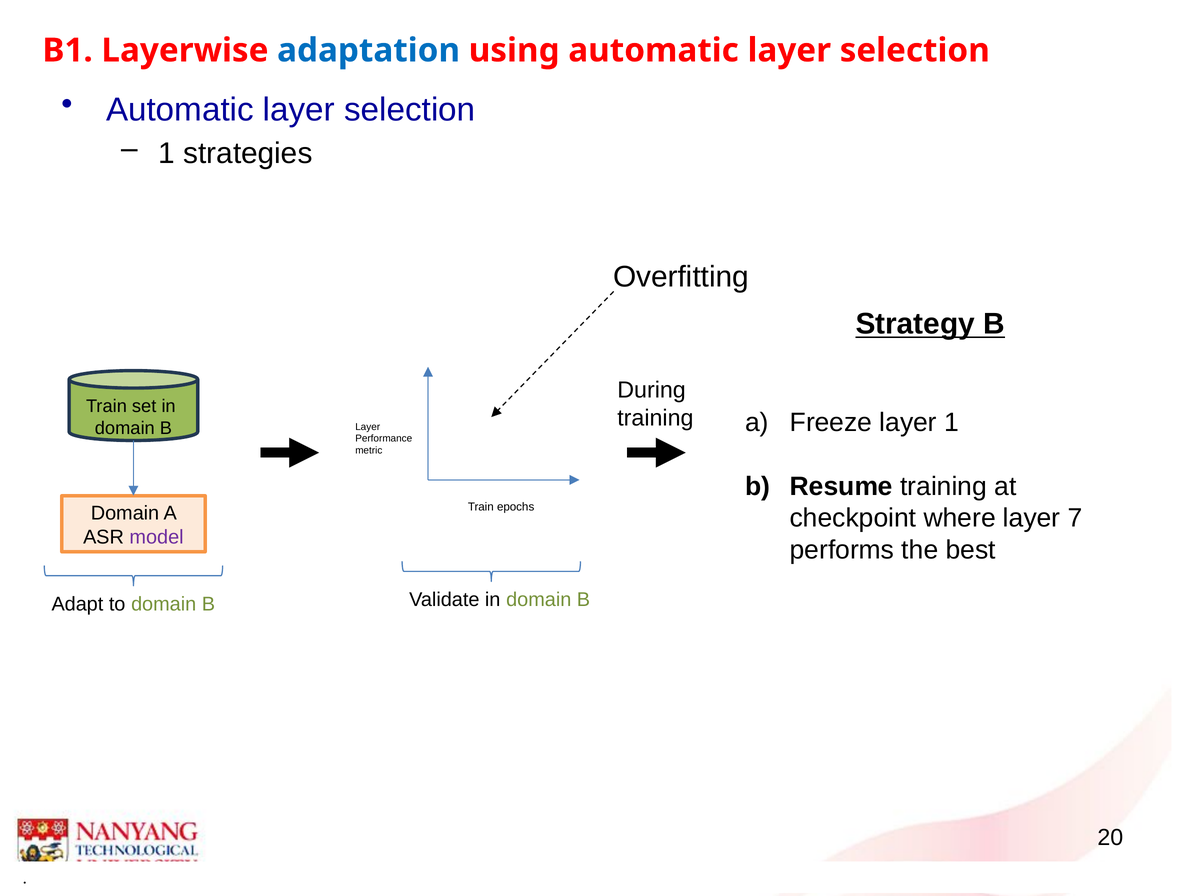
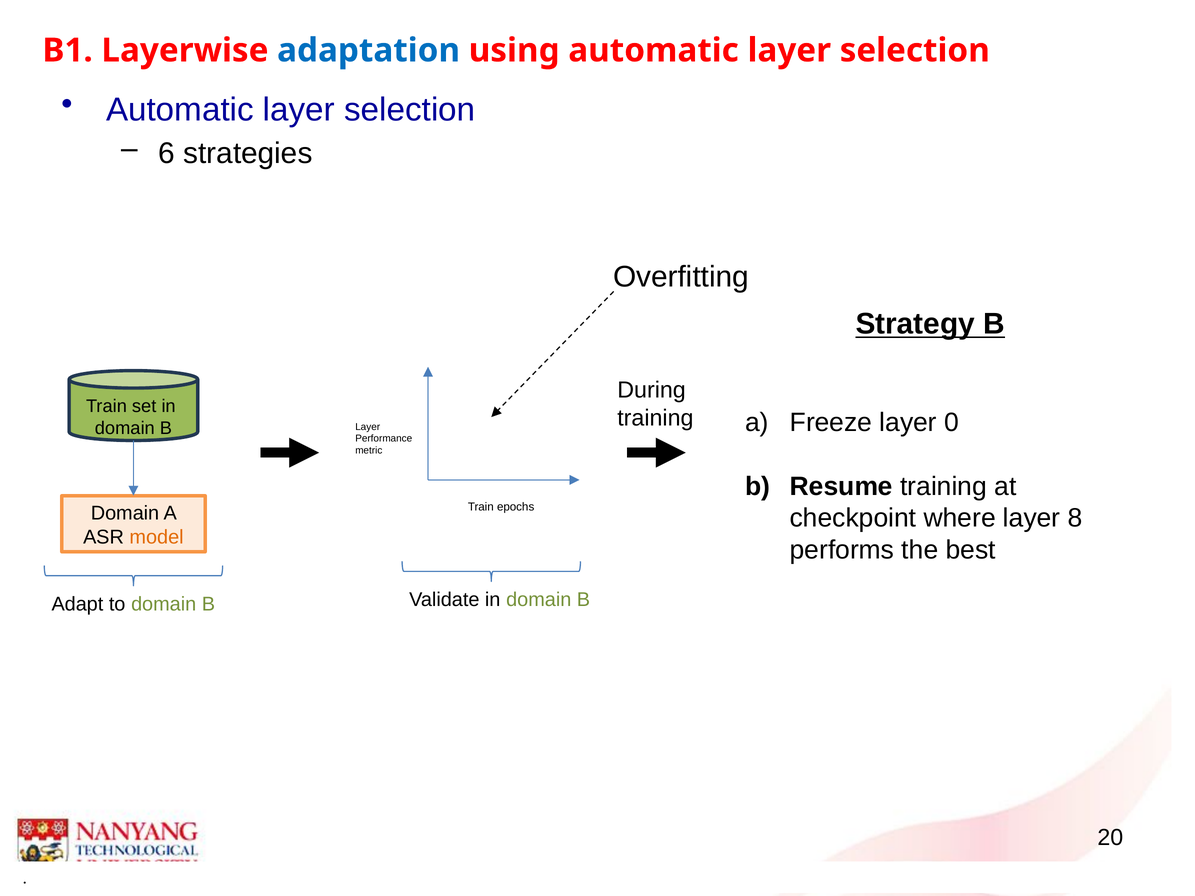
1 at (167, 153): 1 -> 6
layer 1: 1 -> 0
7: 7 -> 8
model colour: purple -> orange
